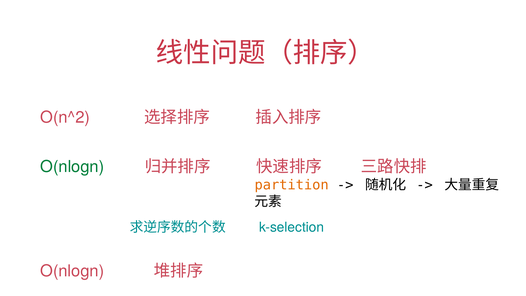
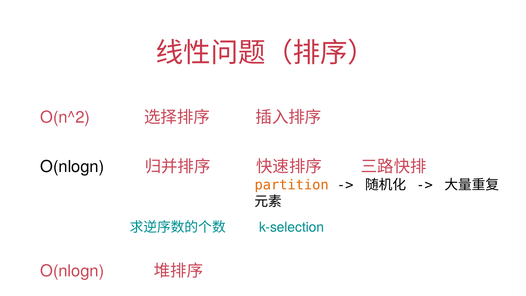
O(nlogn at (72, 167) colour: green -> black
